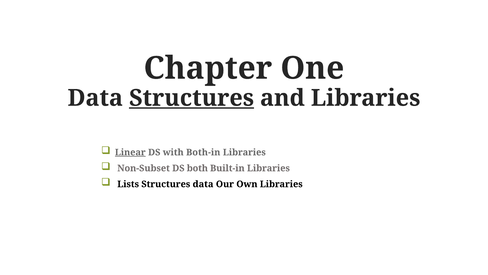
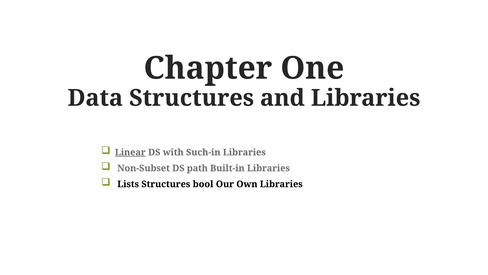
Structures at (192, 98) underline: present -> none
Both-in: Both-in -> Such-in
both: both -> path
Structures data: data -> bool
